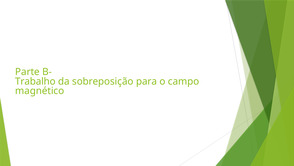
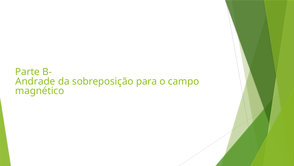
Trabalho: Trabalho -> Andrade
